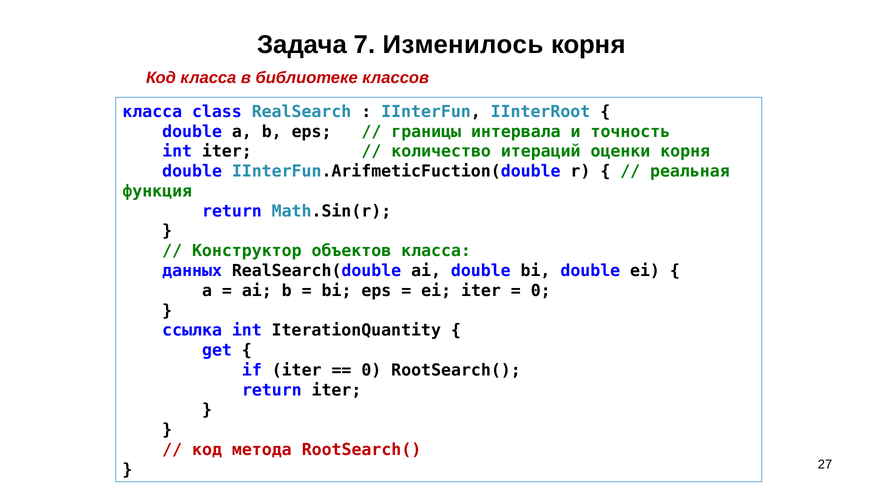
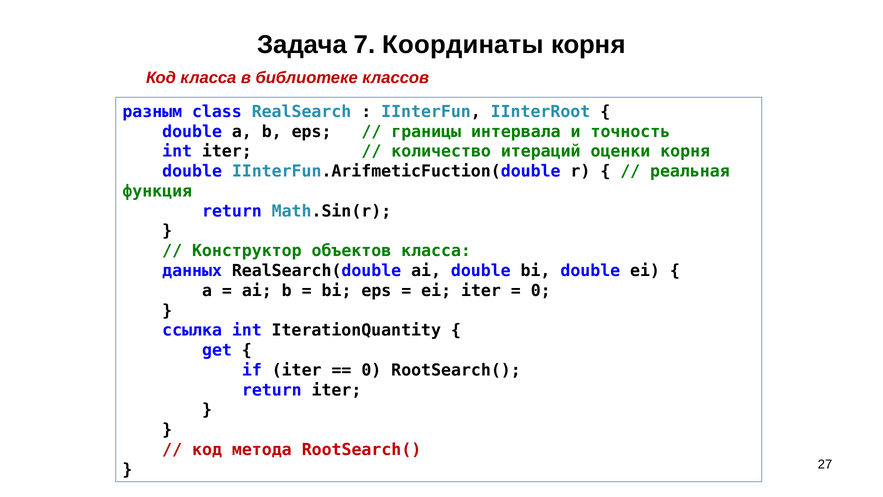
Изменилось: Изменилось -> Координаты
класса at (152, 112): класса -> разным
